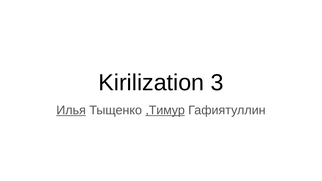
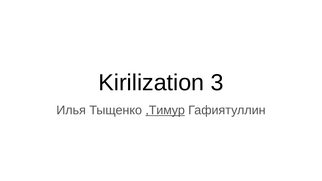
Илья underline: present -> none
